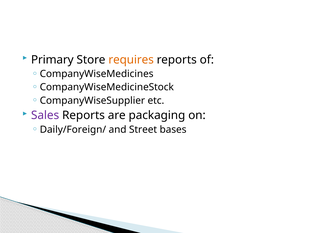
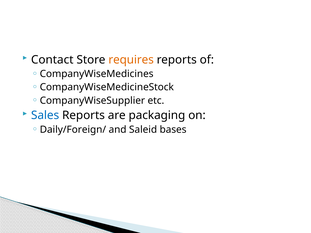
Primary: Primary -> Contact
Sales colour: purple -> blue
Street: Street -> Saleid
